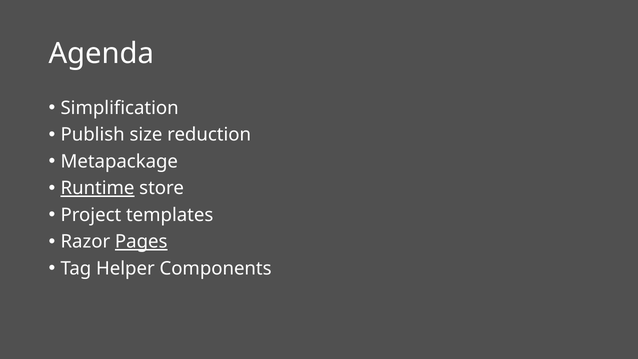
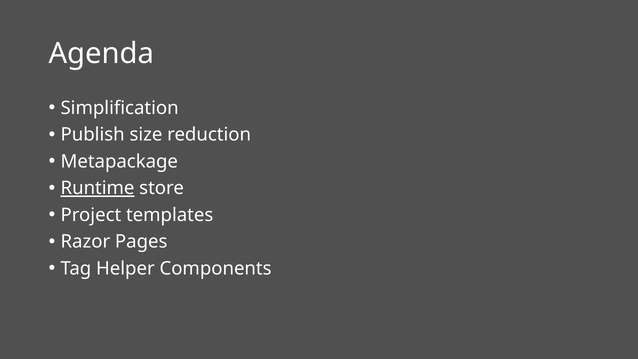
Pages underline: present -> none
